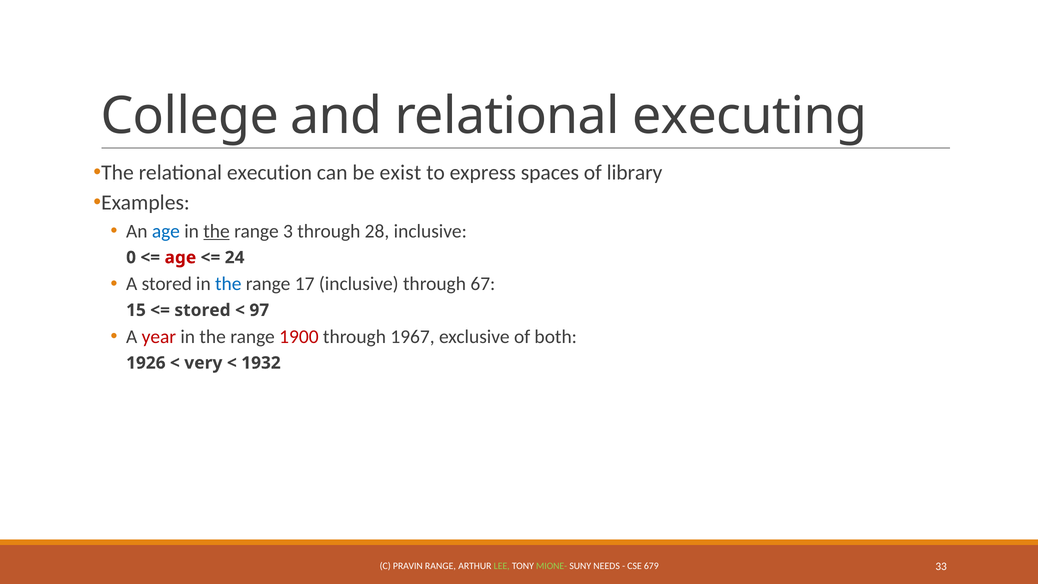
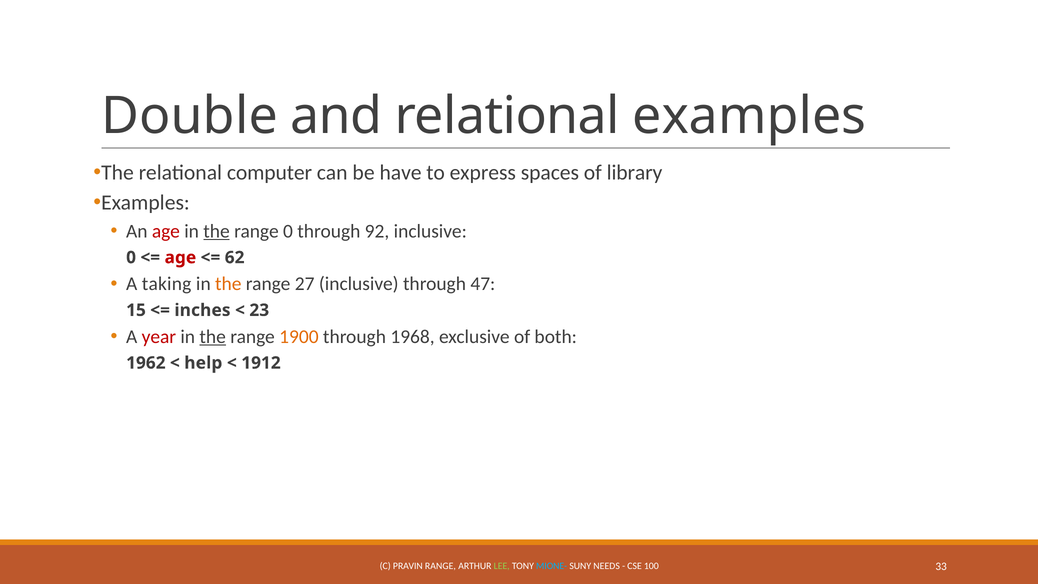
College: College -> Double
relational executing: executing -> examples
execution: execution -> computer
exist: exist -> have
age at (166, 231) colour: blue -> red
range 3: 3 -> 0
28: 28 -> 92
24: 24 -> 62
A stored: stored -> taking
the at (228, 284) colour: blue -> orange
17: 17 -> 27
67: 67 -> 47
stored at (203, 310): stored -> inches
97: 97 -> 23
the at (213, 337) underline: none -> present
1900 colour: red -> orange
1967: 1967 -> 1968
1926: 1926 -> 1962
very: very -> help
1932: 1932 -> 1912
MIONE- colour: light green -> light blue
679: 679 -> 100
